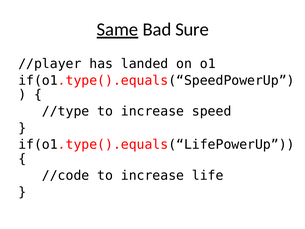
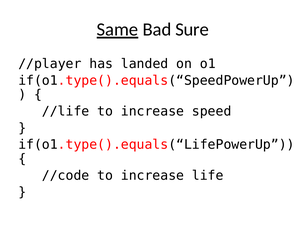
//type: //type -> //life
